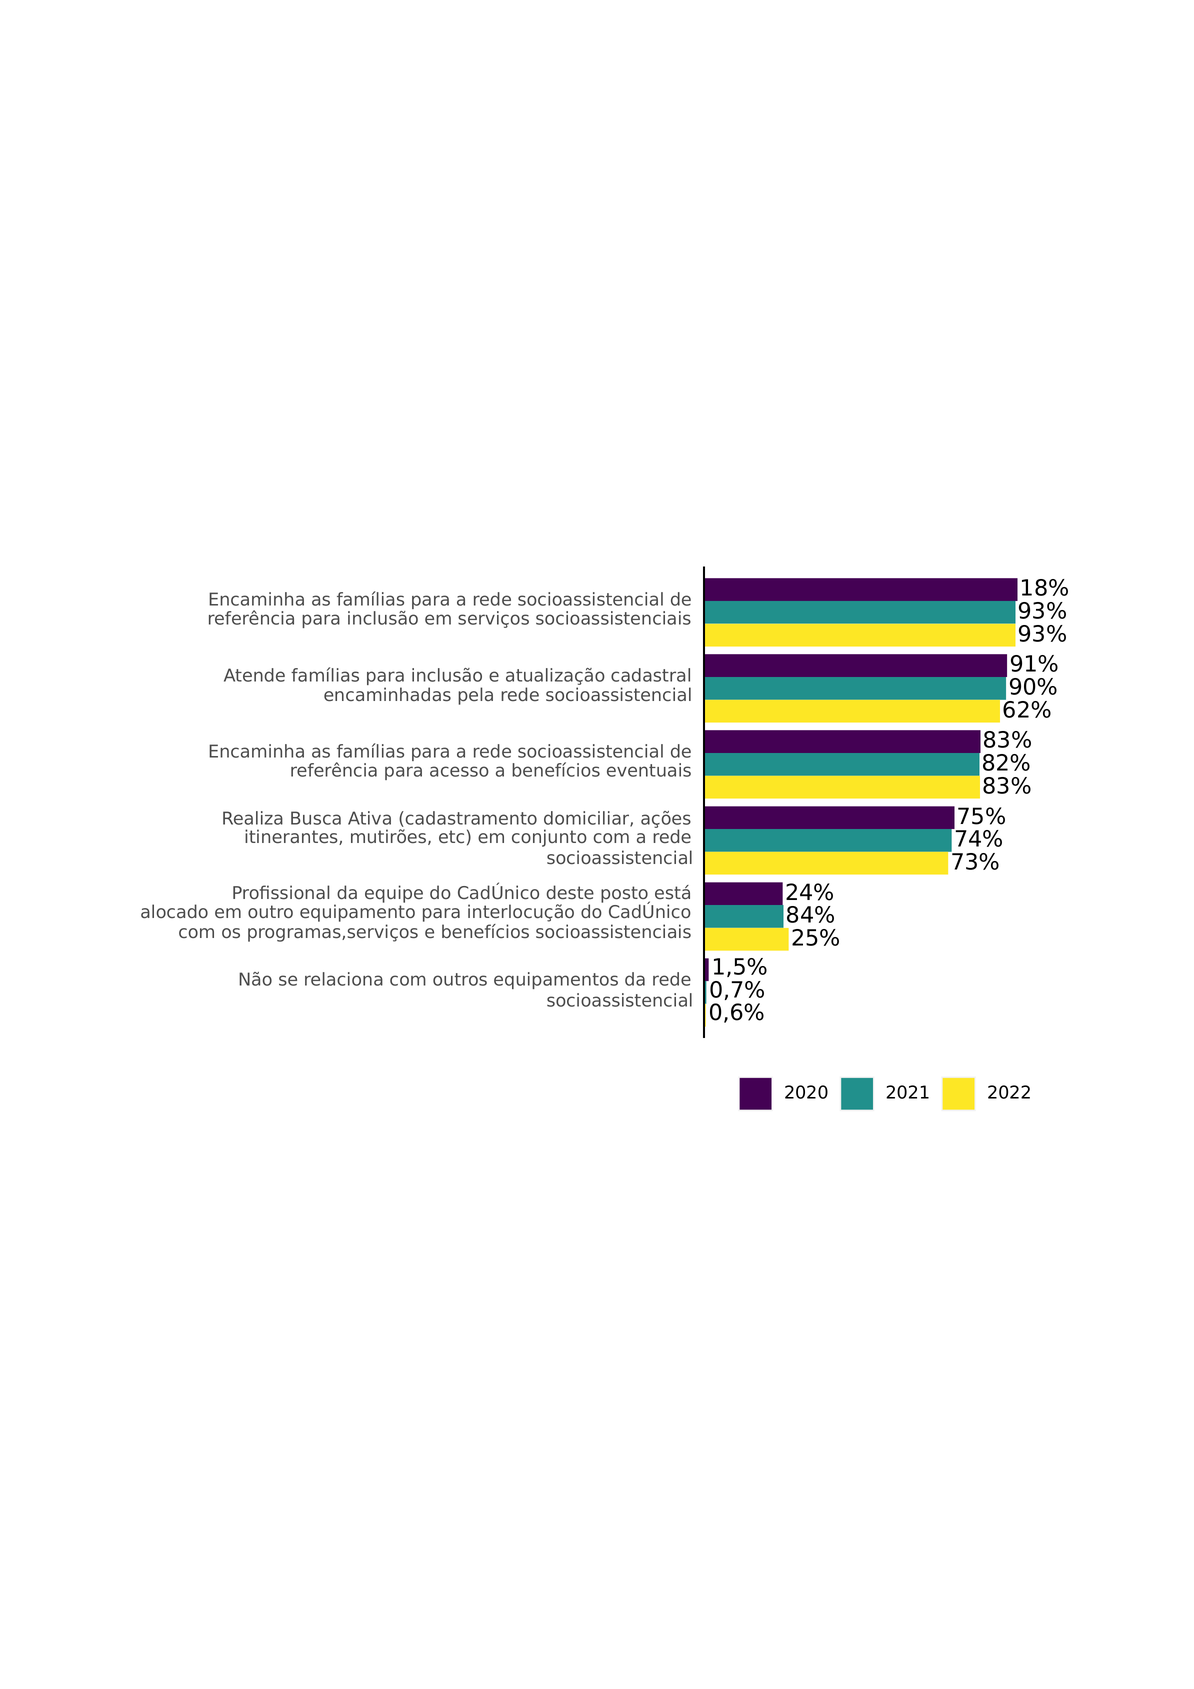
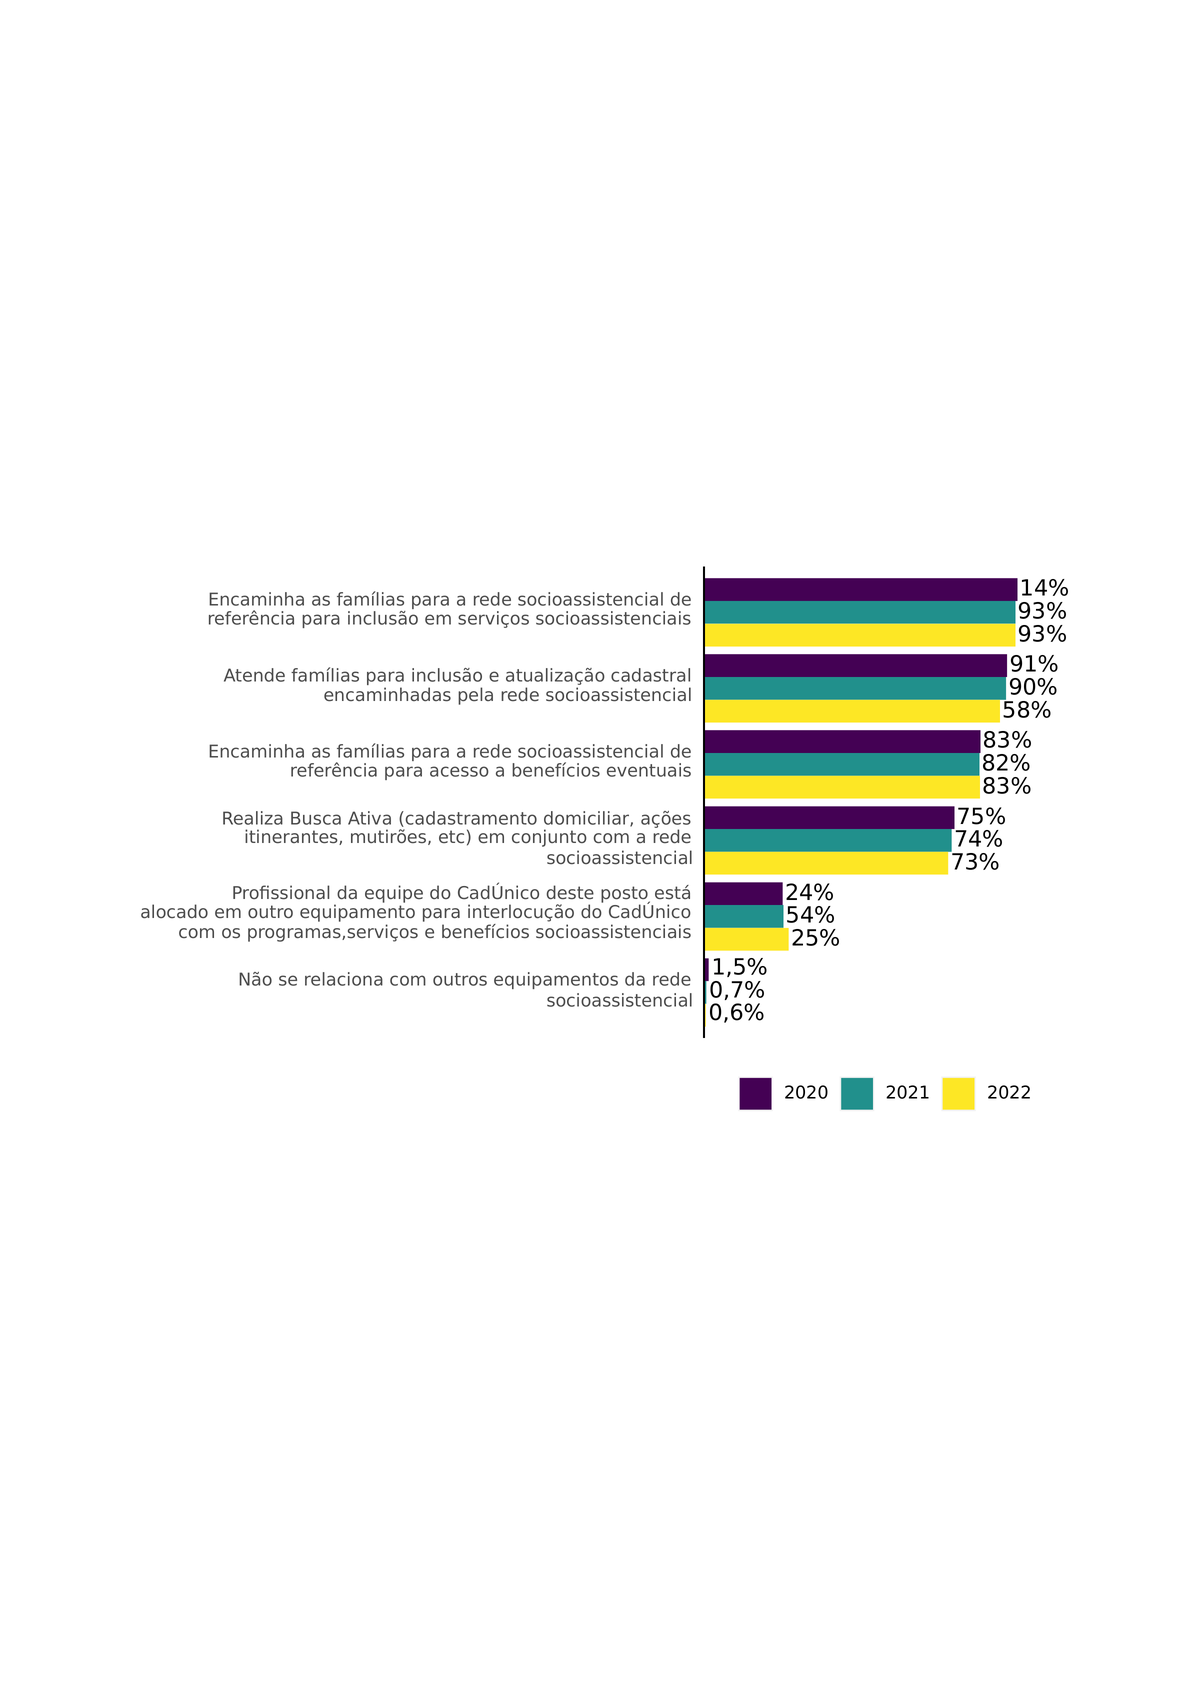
18%: 18% -> 14%
62%: 62% -> 58%
84%: 84% -> 54%
